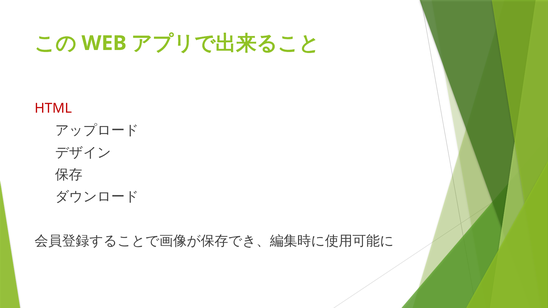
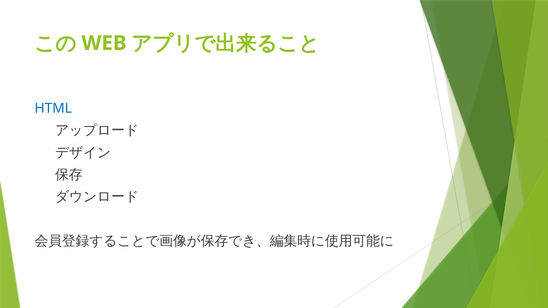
HTML colour: red -> blue
